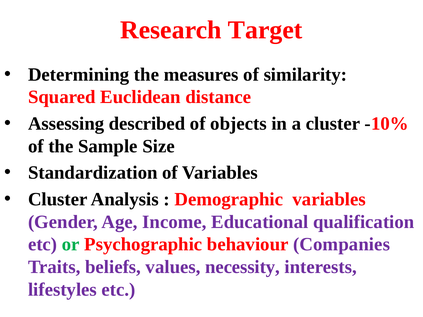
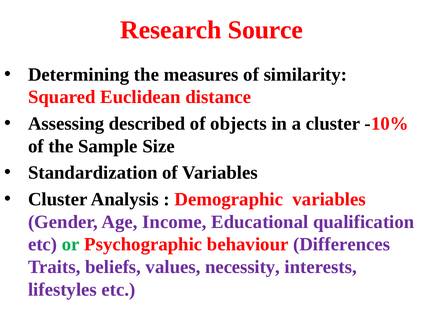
Target: Target -> Source
Companies: Companies -> Differences
